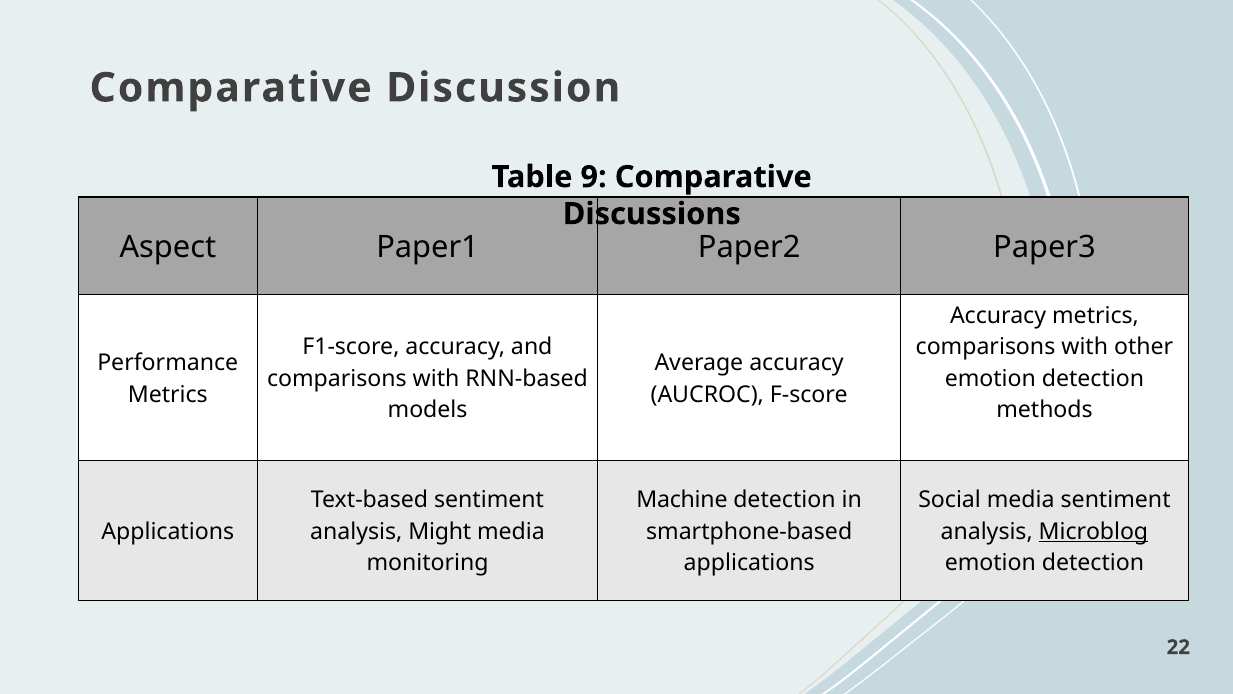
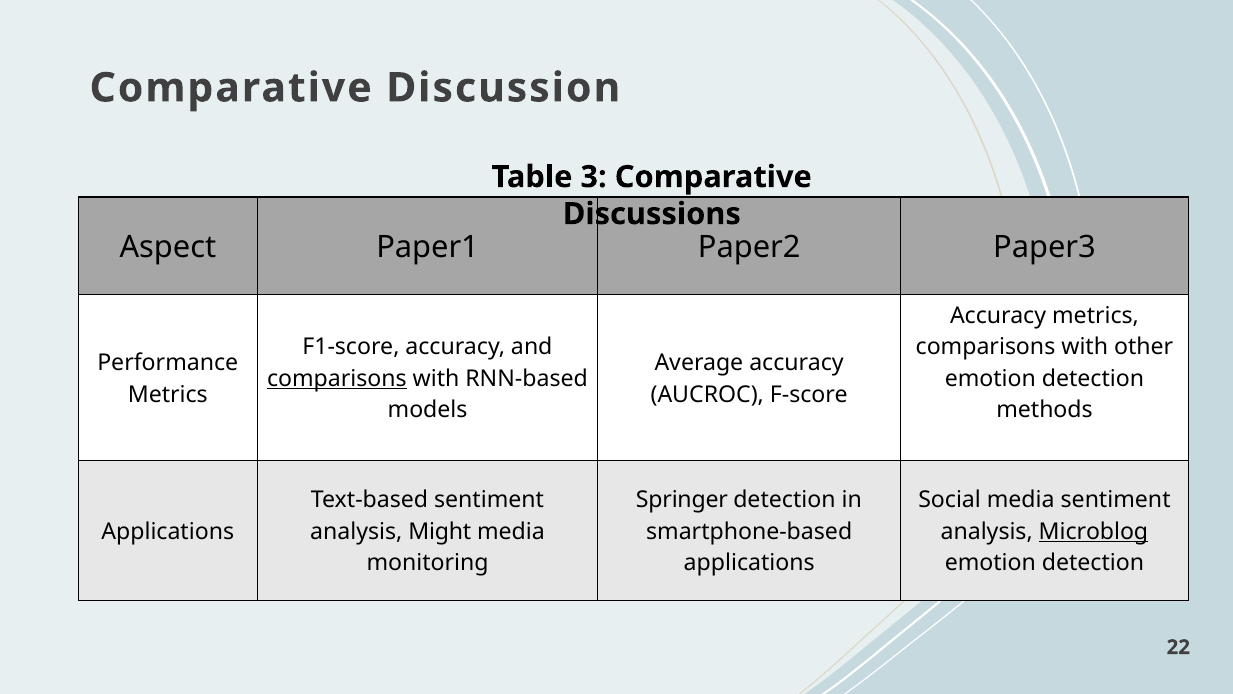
9: 9 -> 3
comparisons at (337, 378) underline: none -> present
Machine: Machine -> Springer
